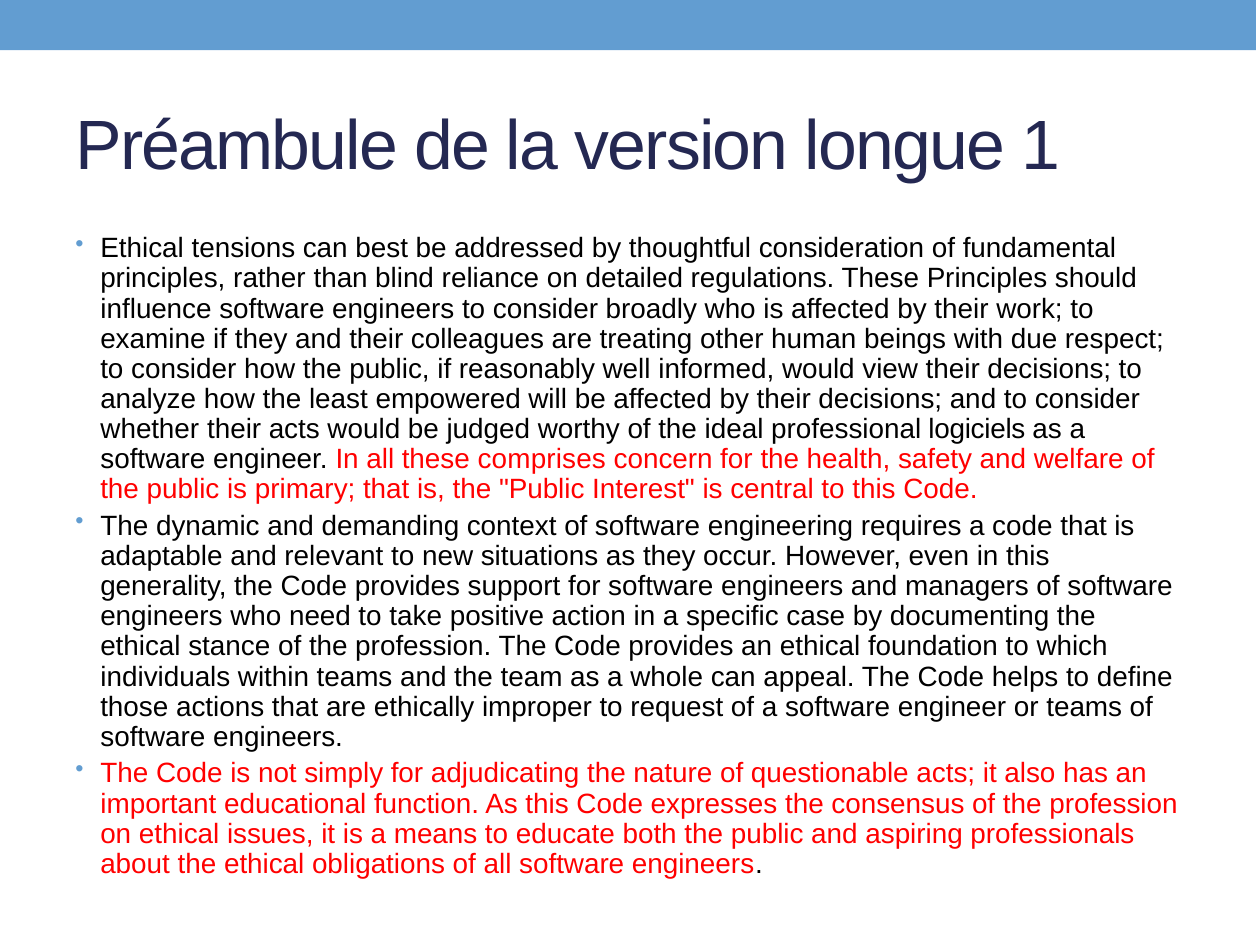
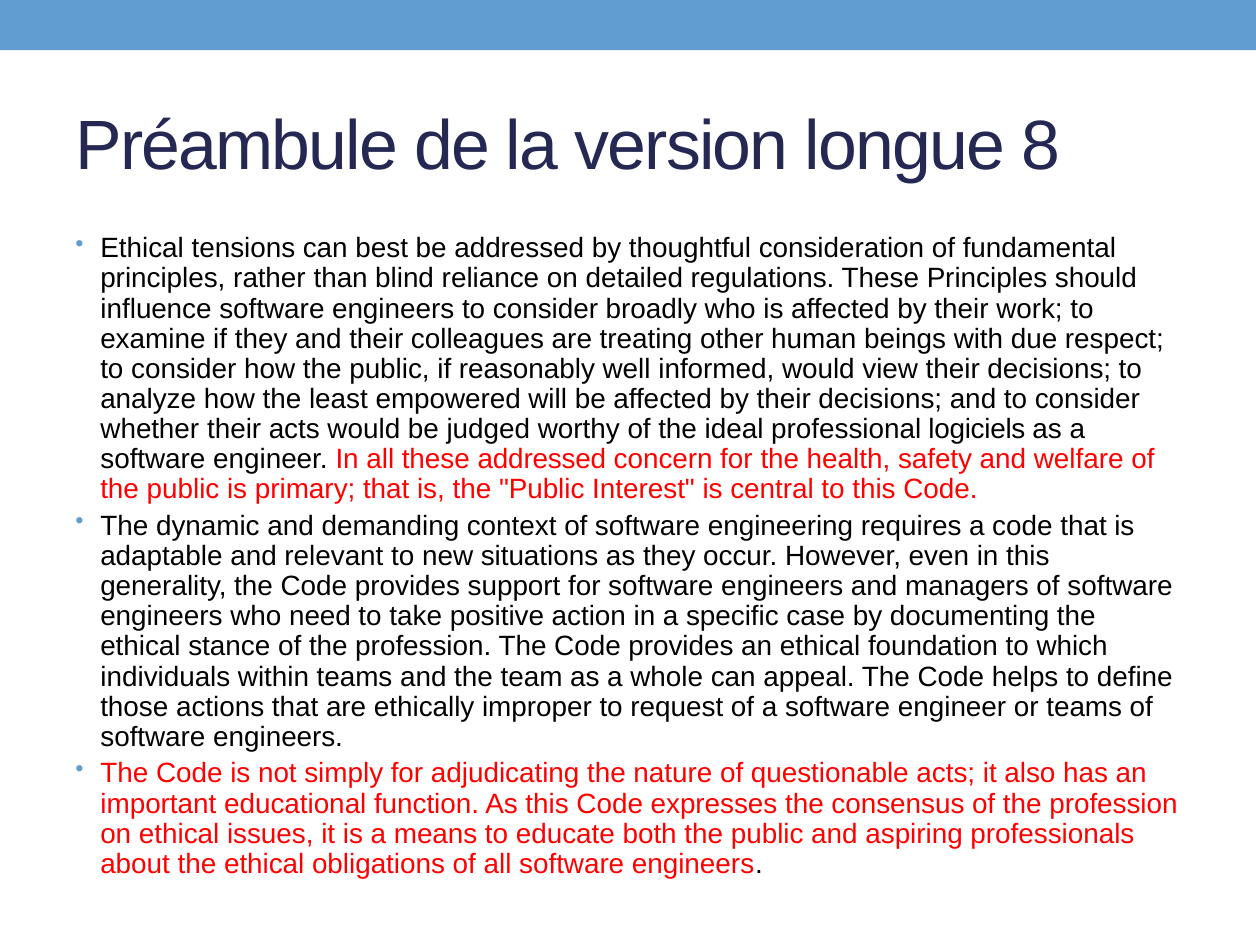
1: 1 -> 8
these comprises: comprises -> addressed
